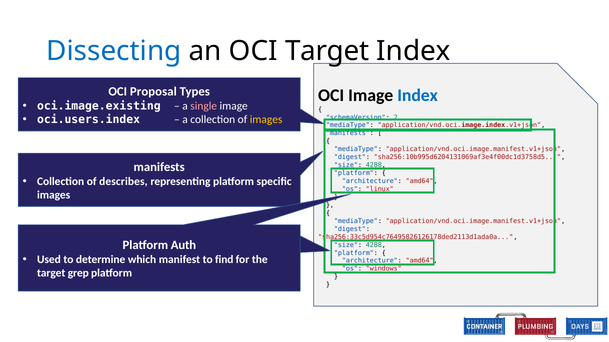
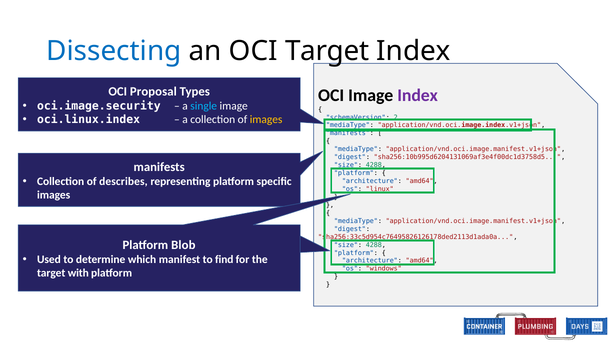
Index at (418, 96) colour: blue -> purple
oci.image.existing: oci.image.existing -> oci.image.security
single colour: pink -> light blue
oci.users.index: oci.users.index -> oci.linux.index
Auth: Auth -> Blob
grep: grep -> with
